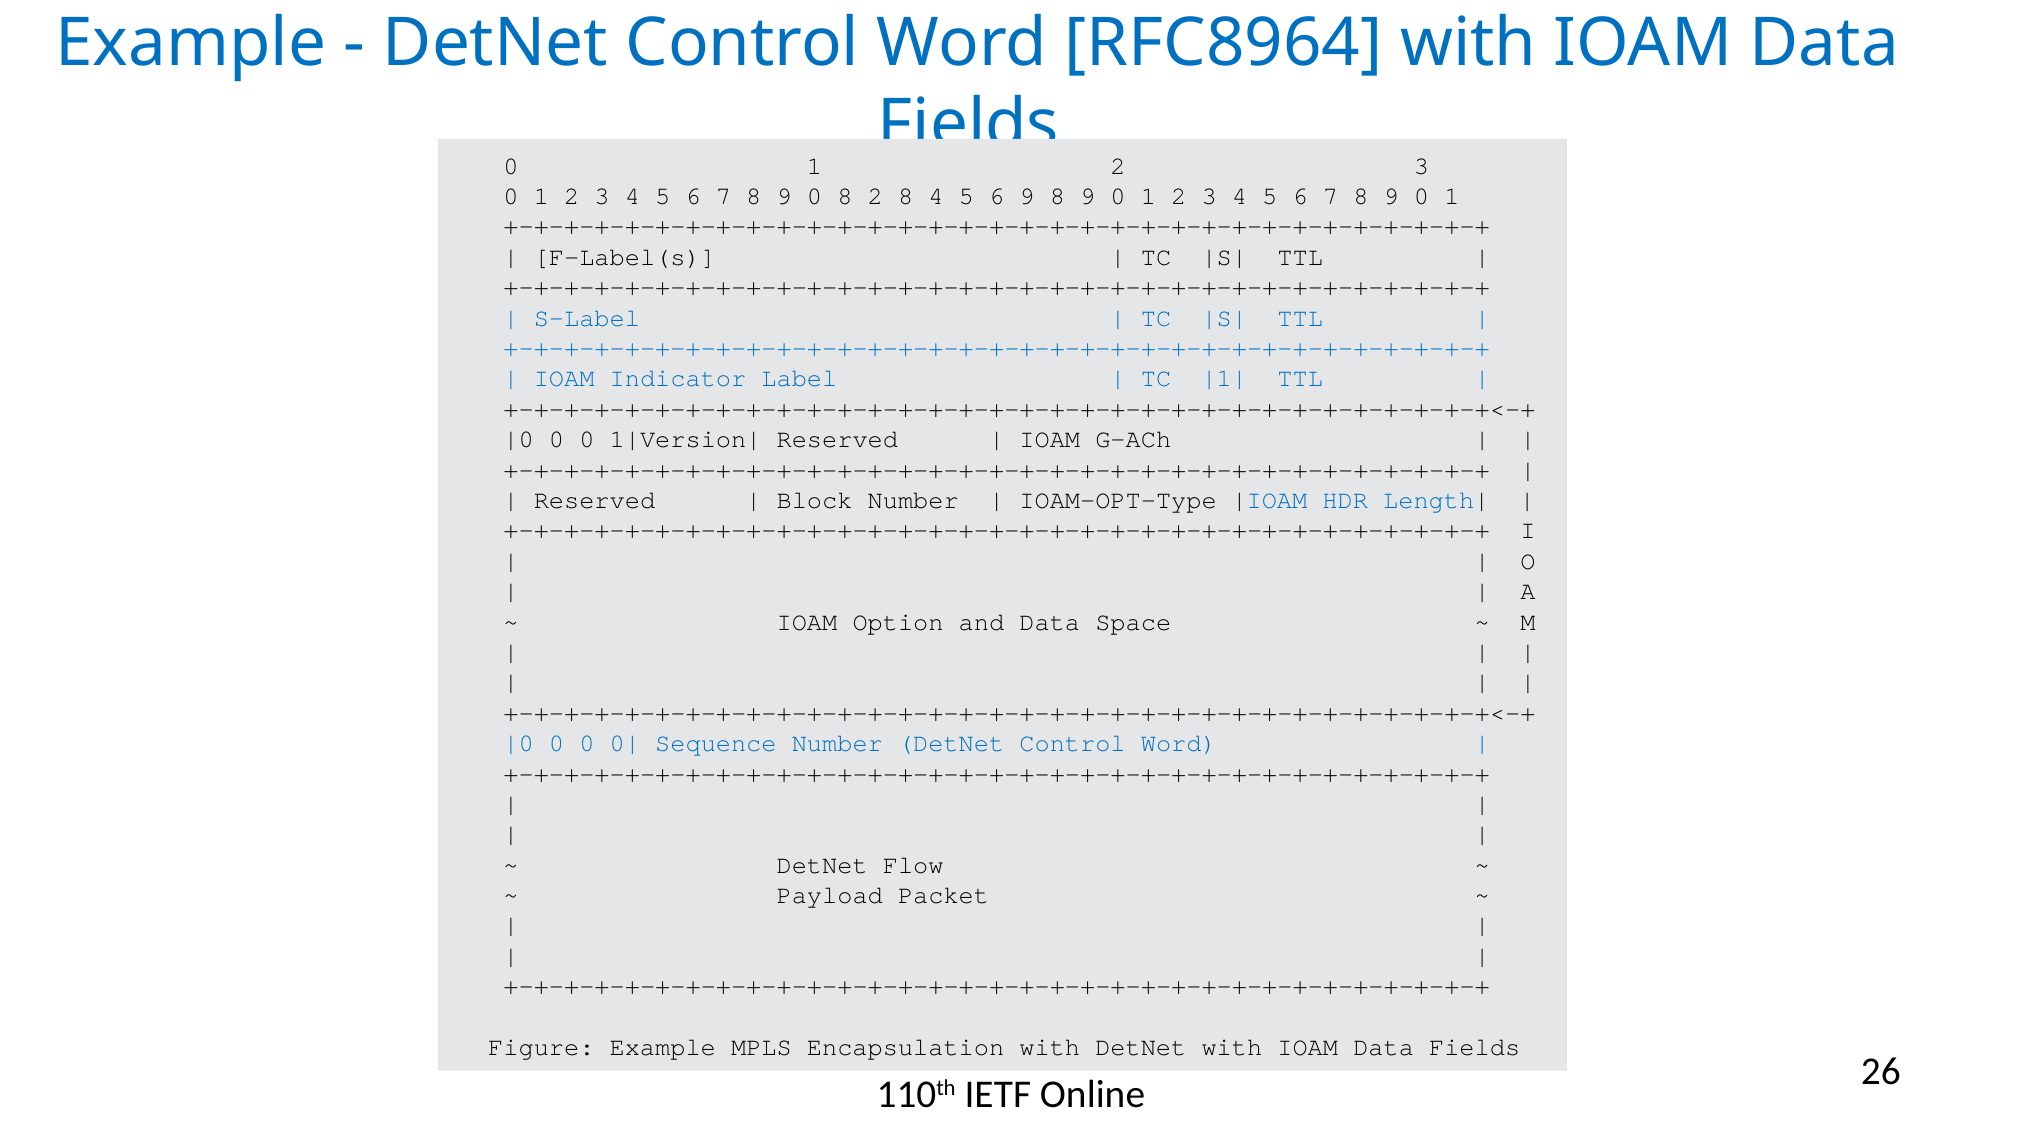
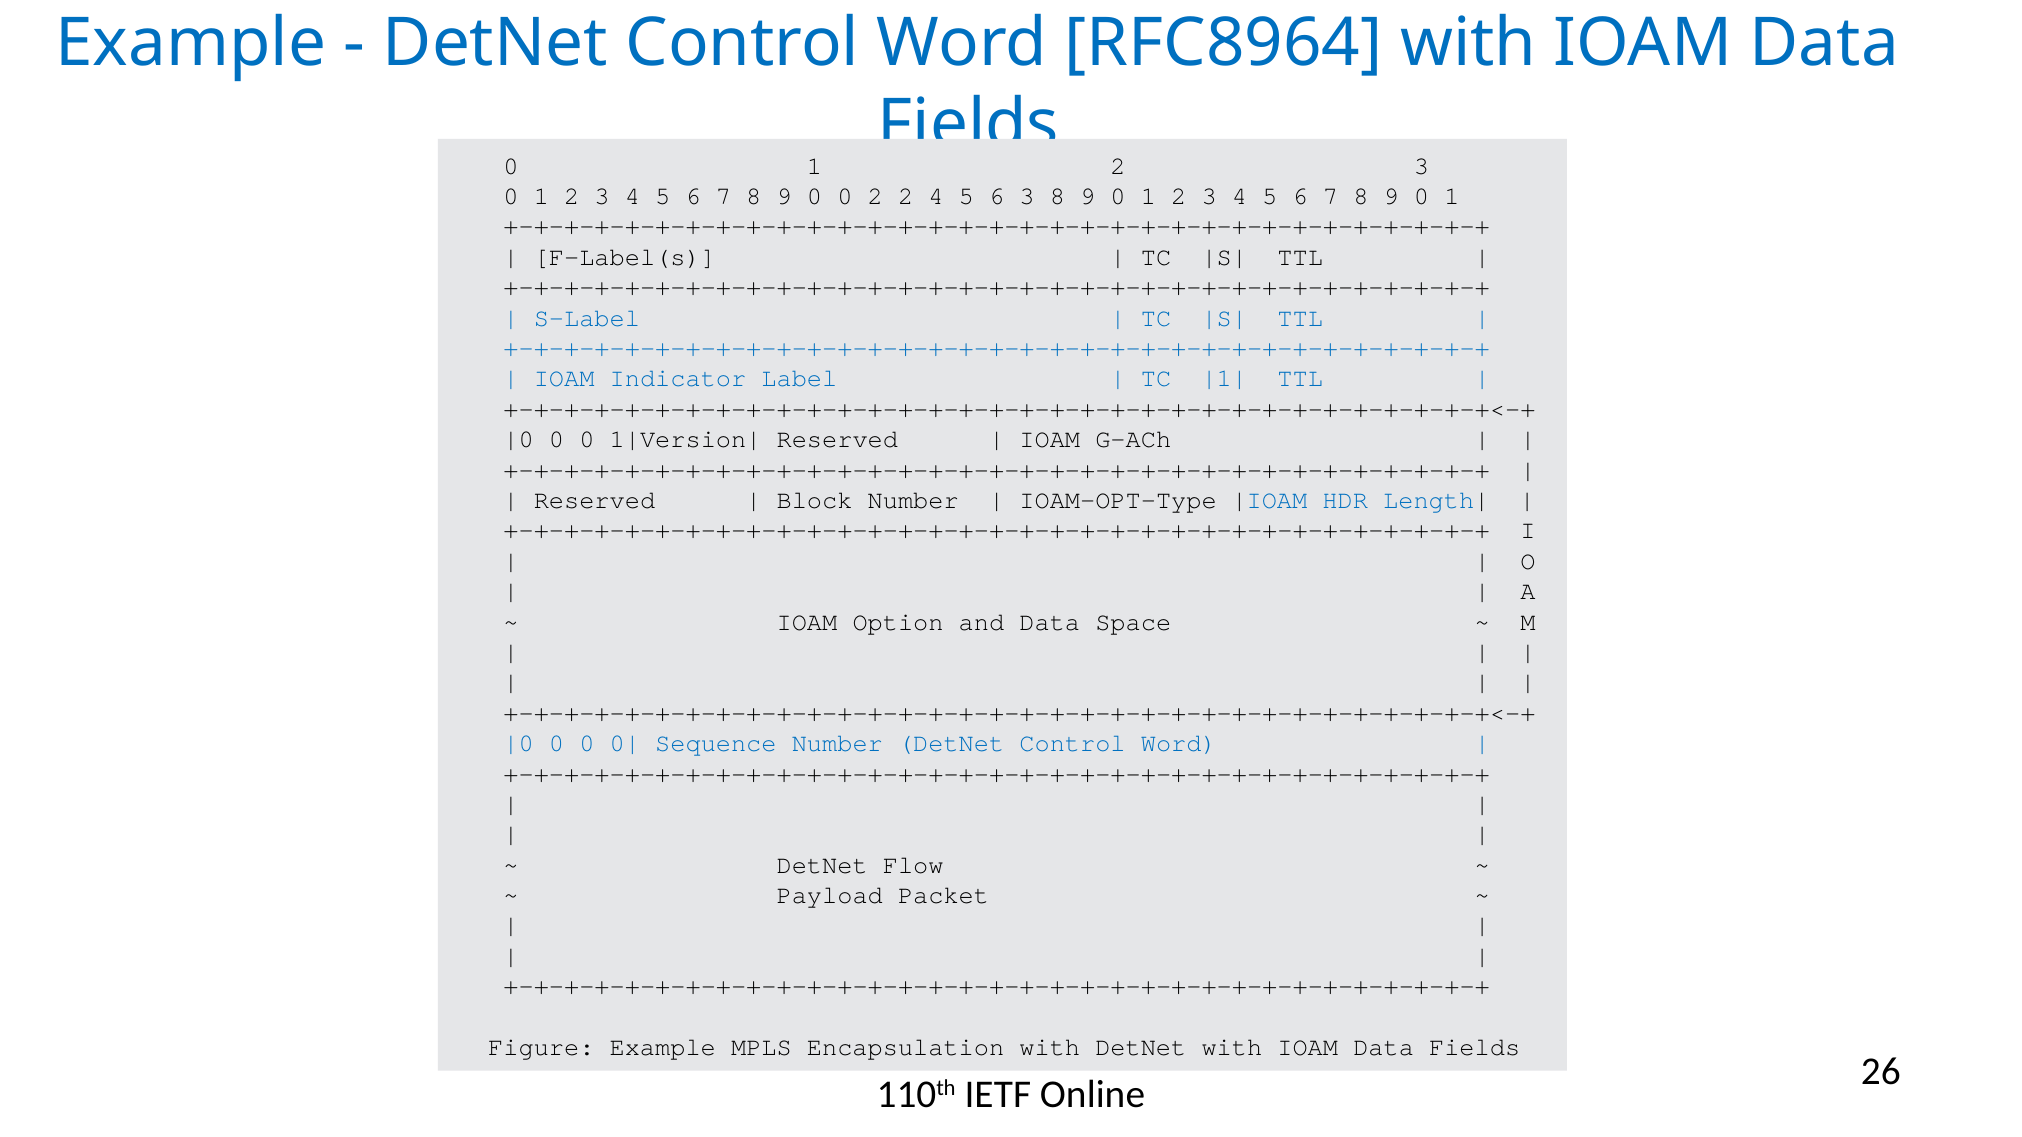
9 0 8: 8 -> 0
2 8: 8 -> 2
6 9: 9 -> 3
